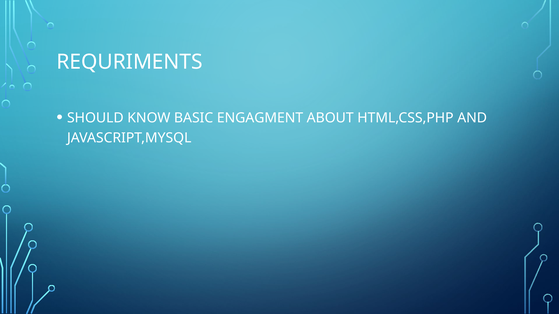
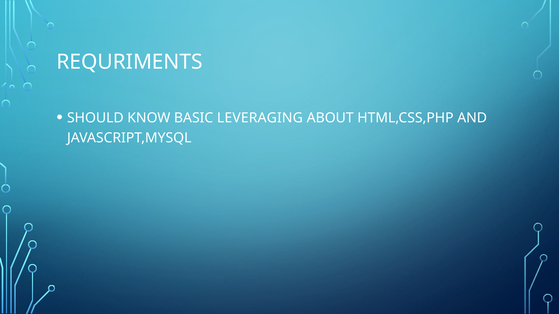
ENGAGMENT: ENGAGMENT -> LEVERAGING
